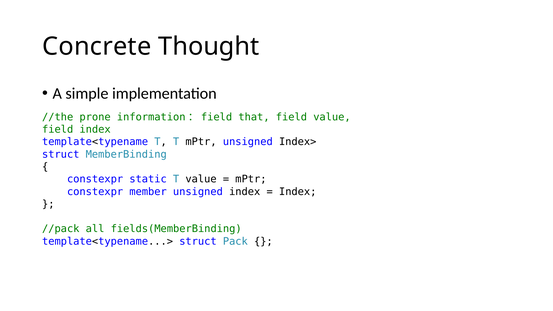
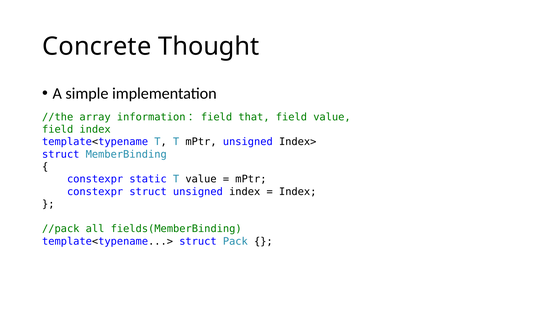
prone: prone -> array
constexpr member: member -> struct
